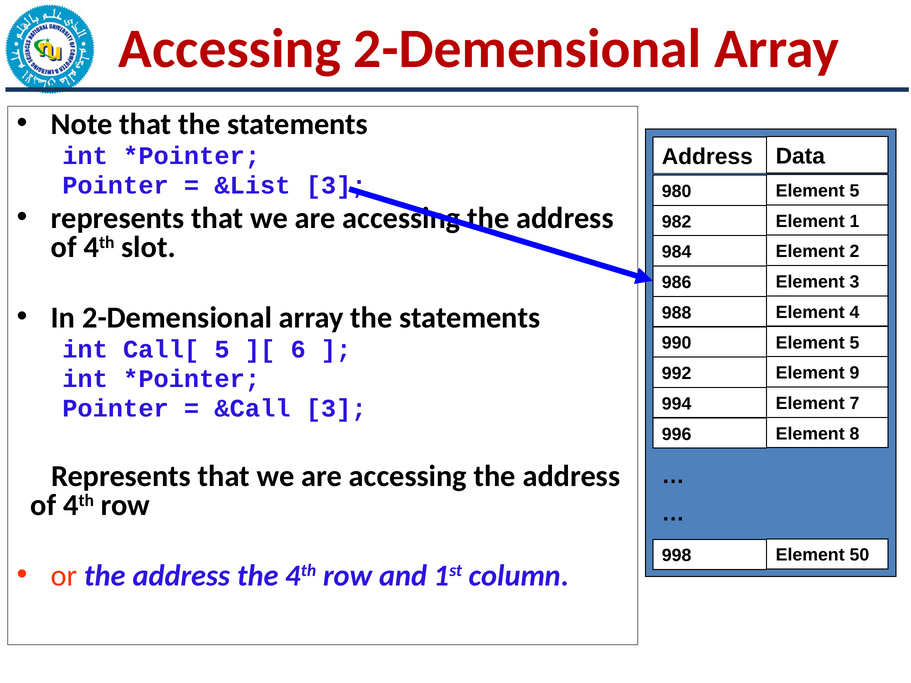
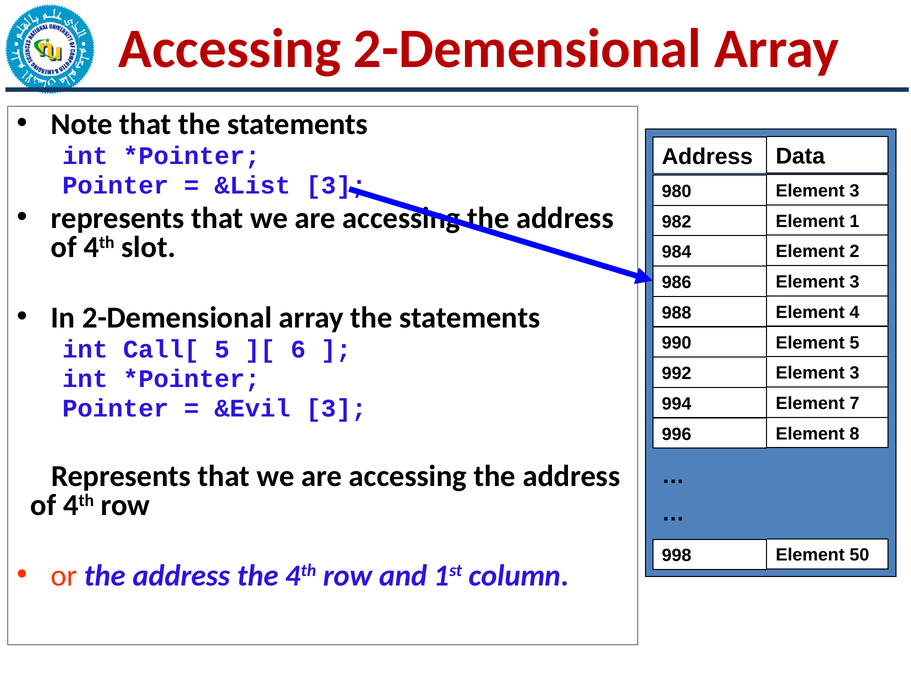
980 Element 5: 5 -> 3
992 Element 9: 9 -> 3
&Call: &Call -> &Evil
